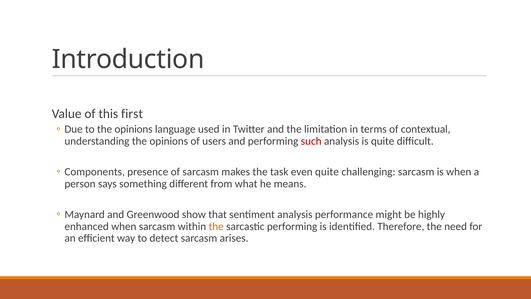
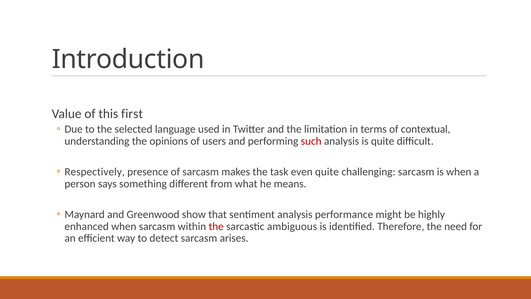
to the opinions: opinions -> selected
Components: Components -> Respectively
the at (216, 226) colour: orange -> red
sarcastic performing: performing -> ambiguous
